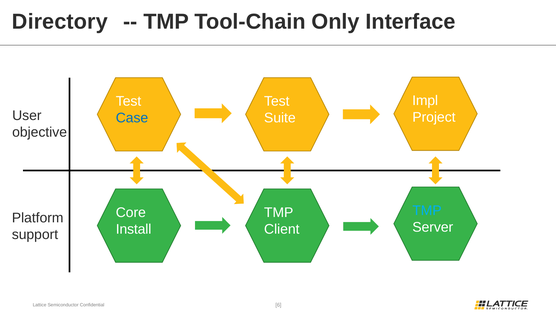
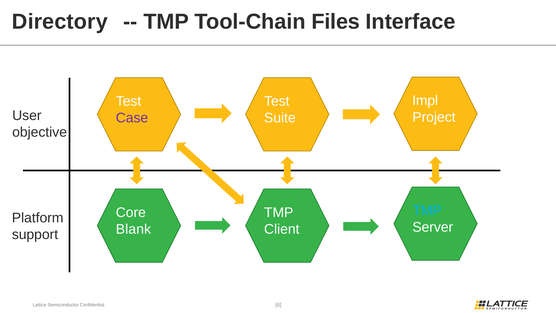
Only: Only -> Files
Case colour: blue -> purple
Install: Install -> Blank
